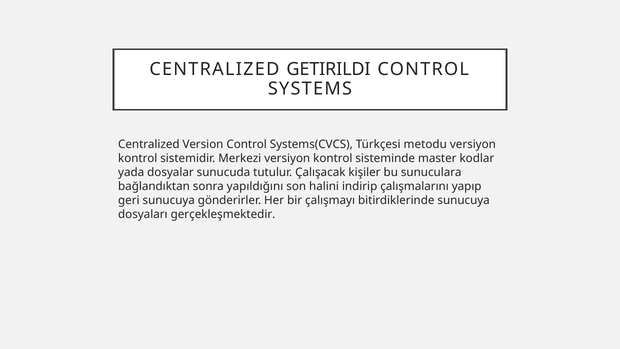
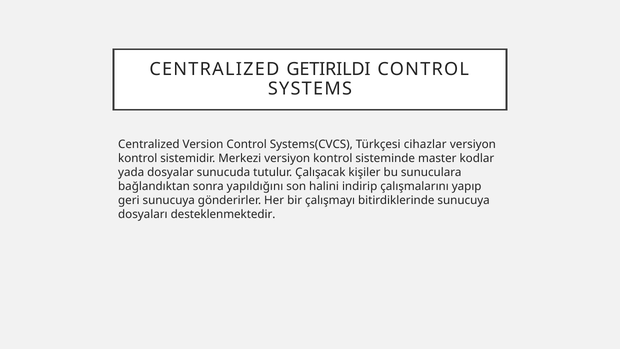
metodu: metodu -> cihazlar
gerçekleşmektedir: gerçekleşmektedir -> desteklenmektedir
